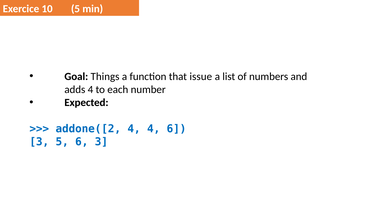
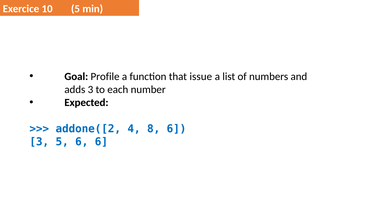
Things: Things -> Profile
adds 4: 4 -> 3
4 4: 4 -> 8
5 6 3: 3 -> 6
